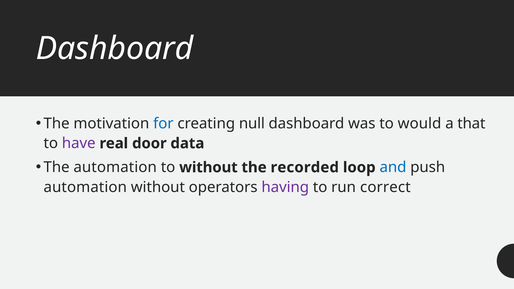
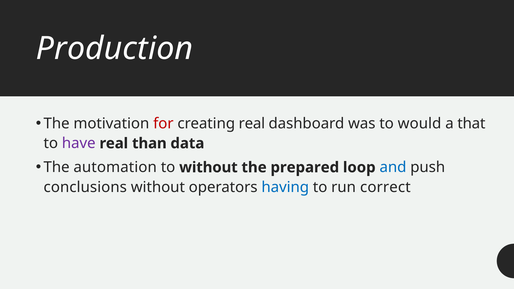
Dashboard at (115, 49): Dashboard -> Production
for colour: blue -> red
creating null: null -> real
door: door -> than
recorded: recorded -> prepared
automation at (85, 187): automation -> conclusions
having colour: purple -> blue
